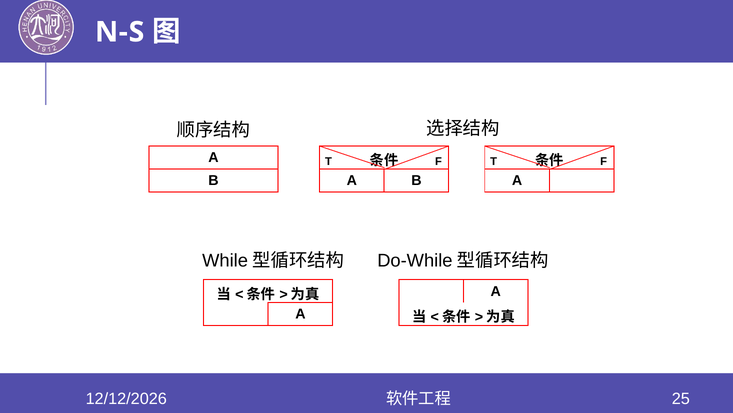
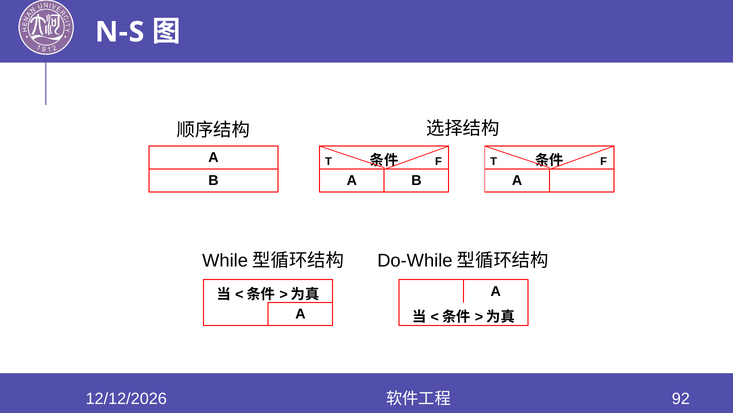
25: 25 -> 92
